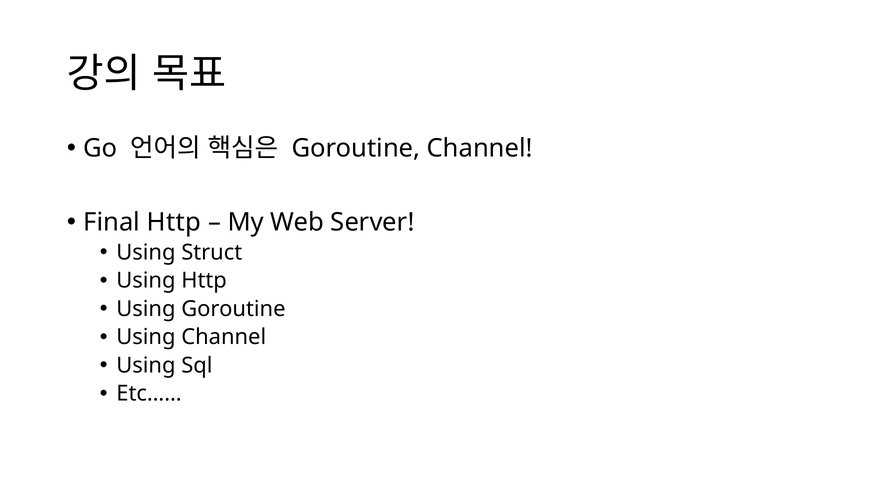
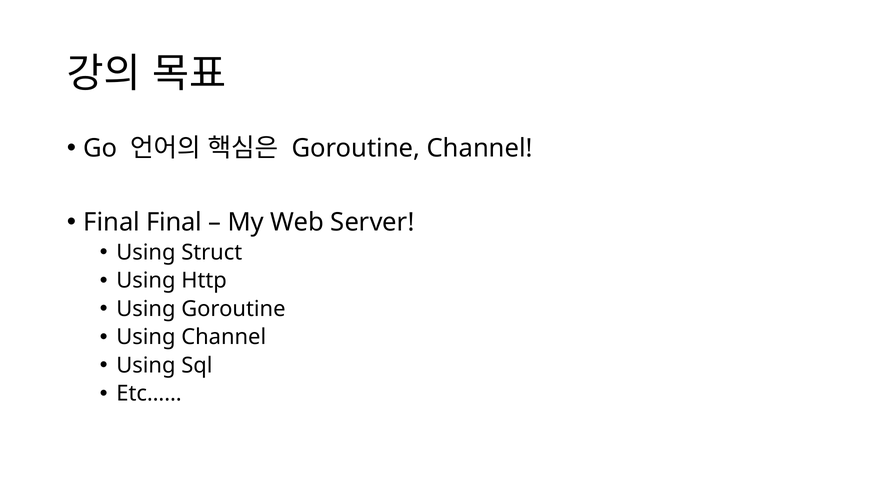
Final Http: Http -> Final
